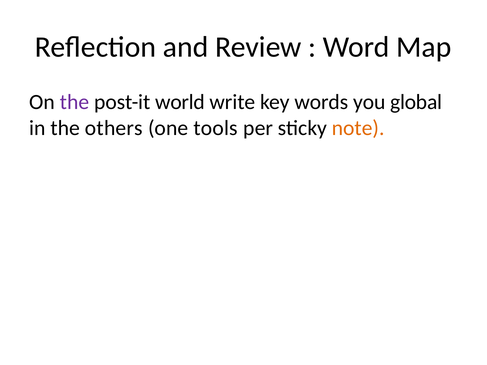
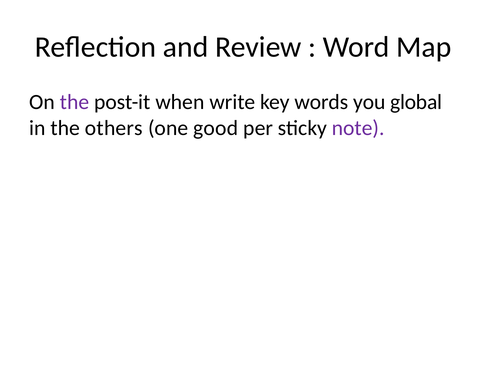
world: world -> when
tools: tools -> good
note colour: orange -> purple
